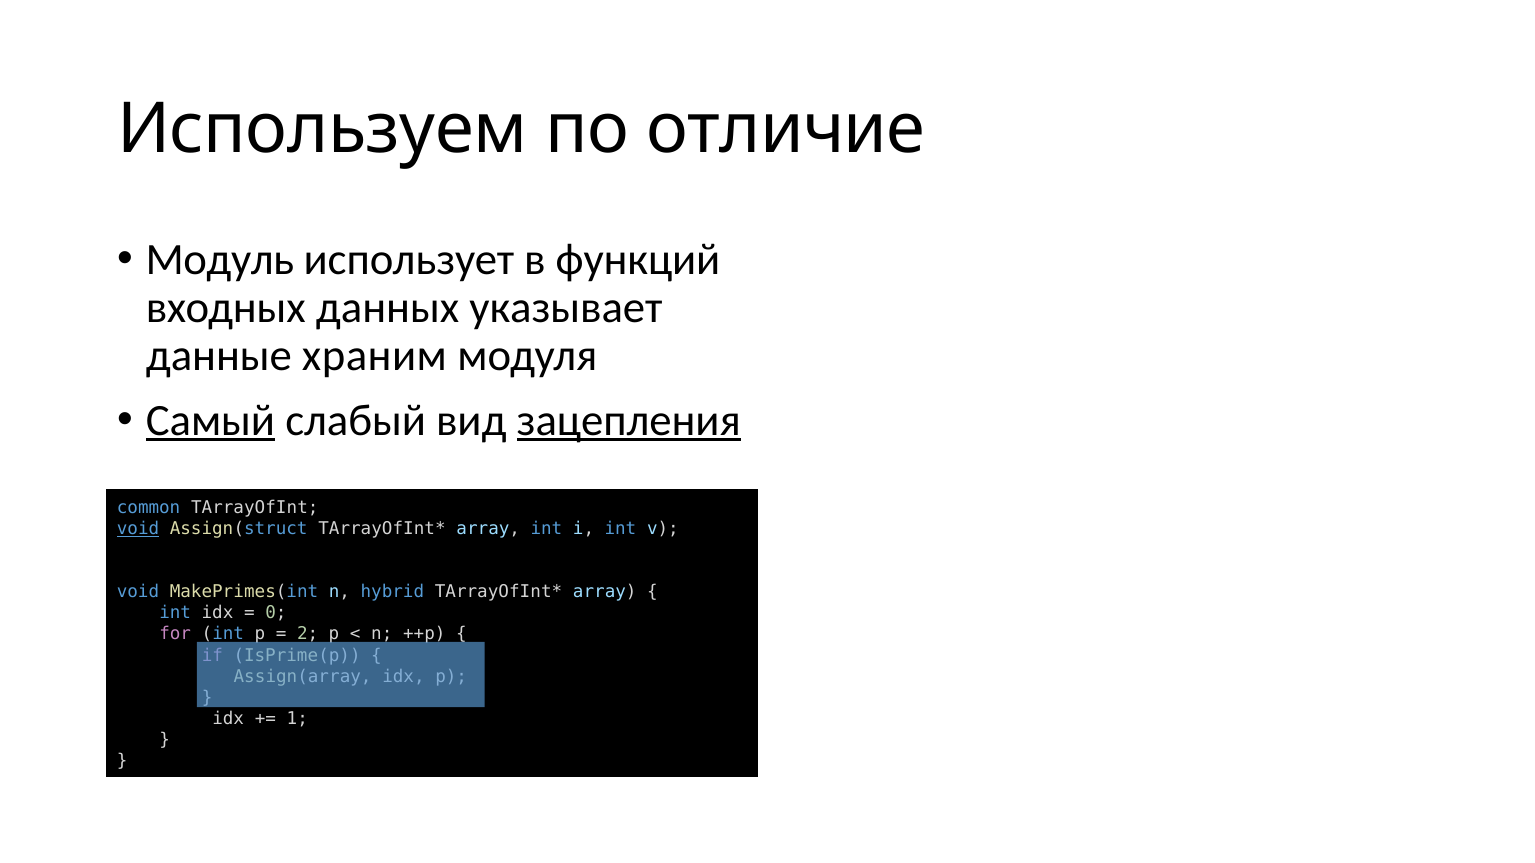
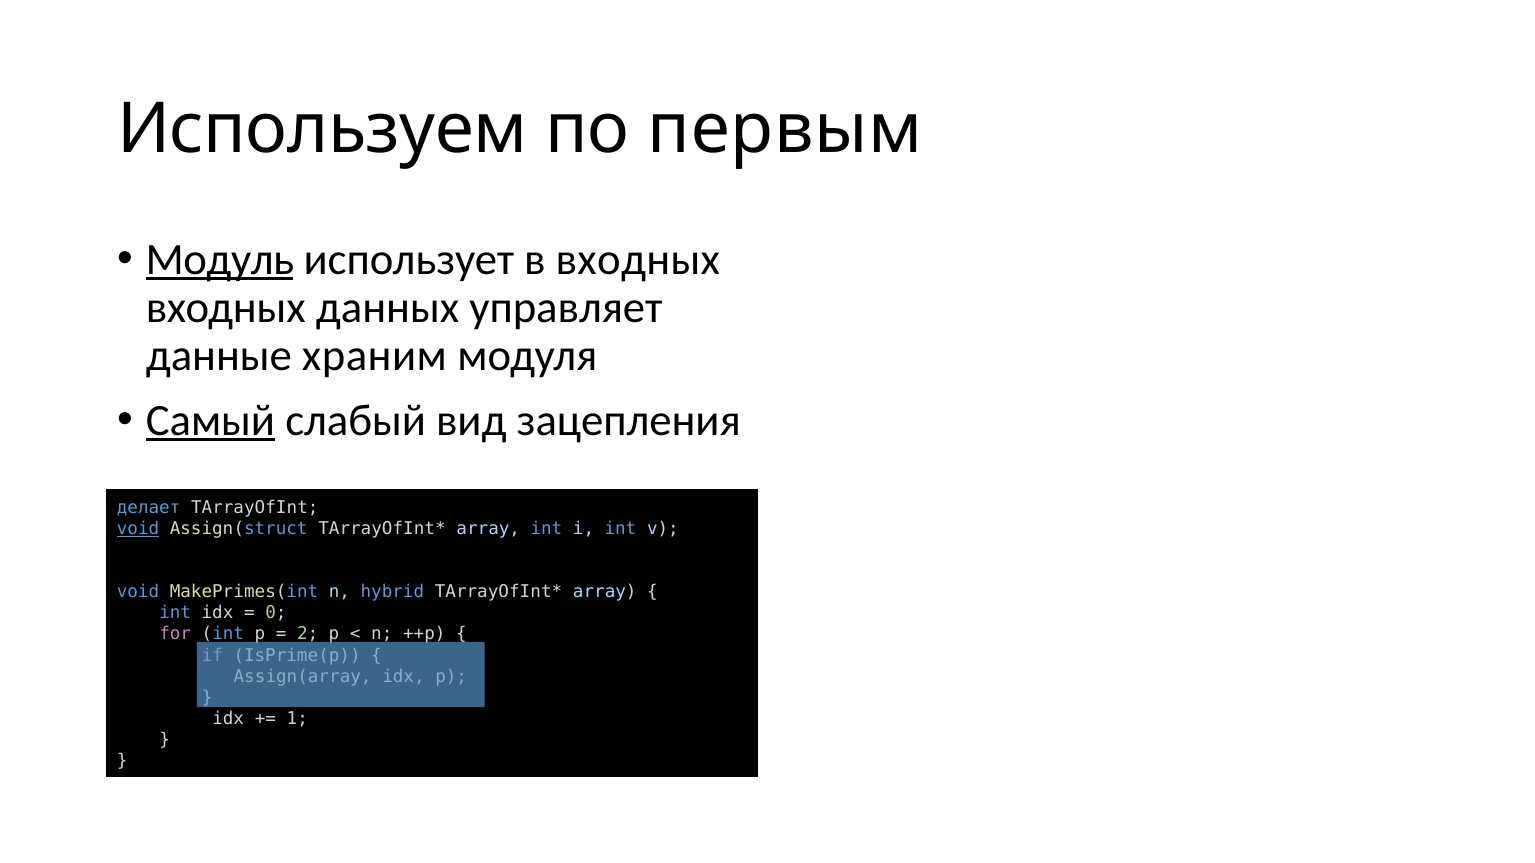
отличие: отличие -> первым
Модуль underline: none -> present
в функций: функций -> входных
указывает: указывает -> управляет
зацепления underline: present -> none
common: common -> делает
